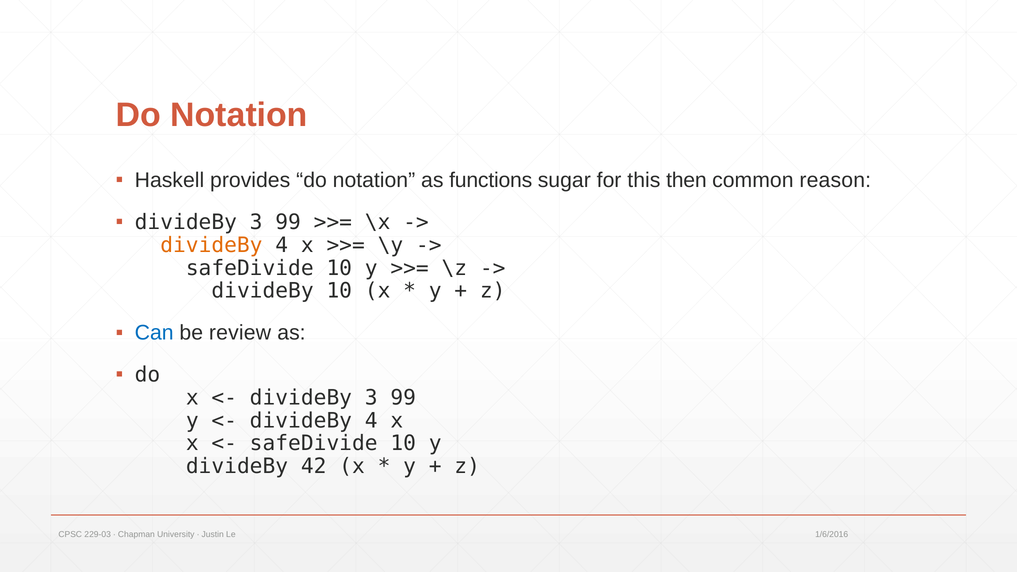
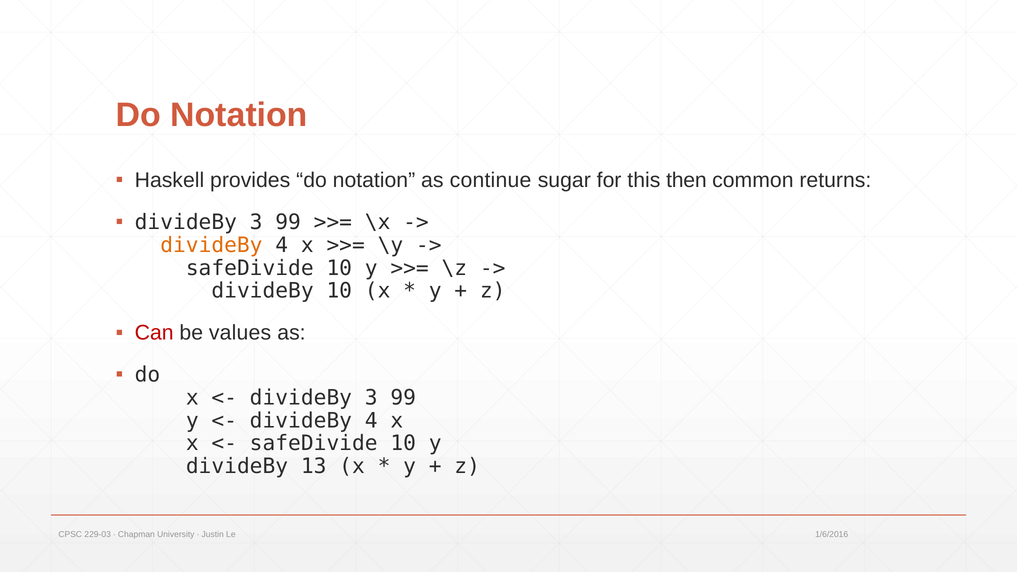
functions: functions -> continue
reason: reason -> returns
Can colour: blue -> red
review: review -> values
42: 42 -> 13
